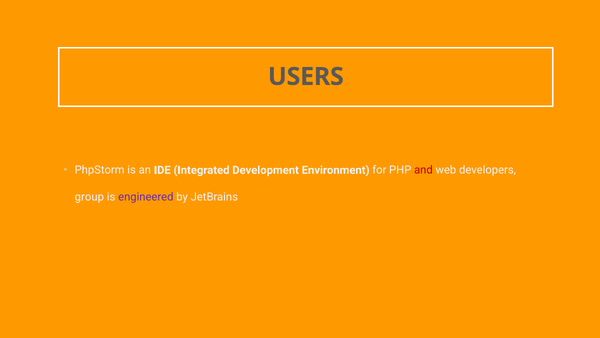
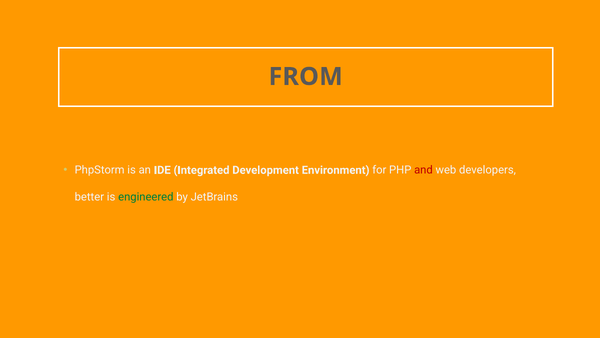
USERS: USERS -> FROM
group: group -> better
engineered colour: purple -> green
